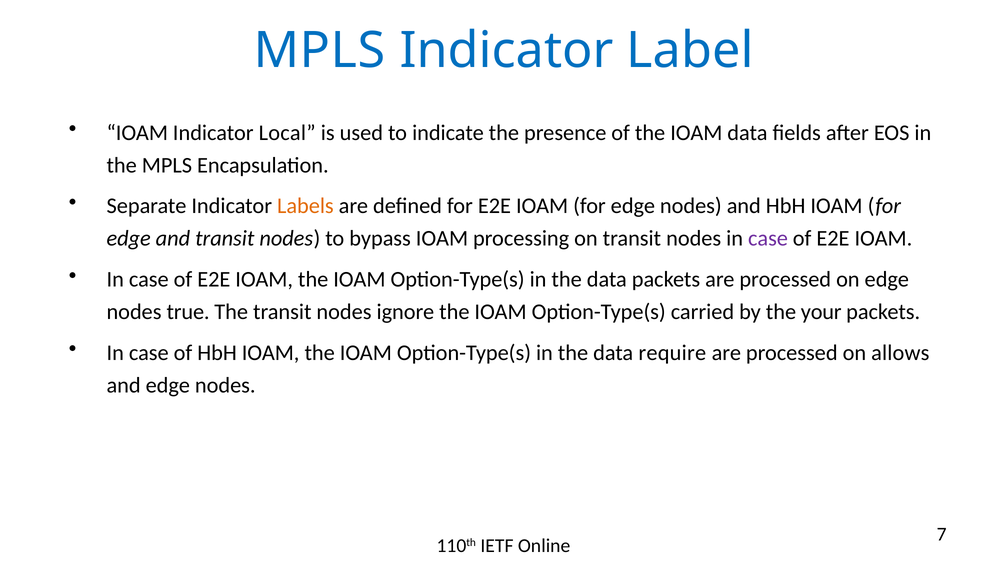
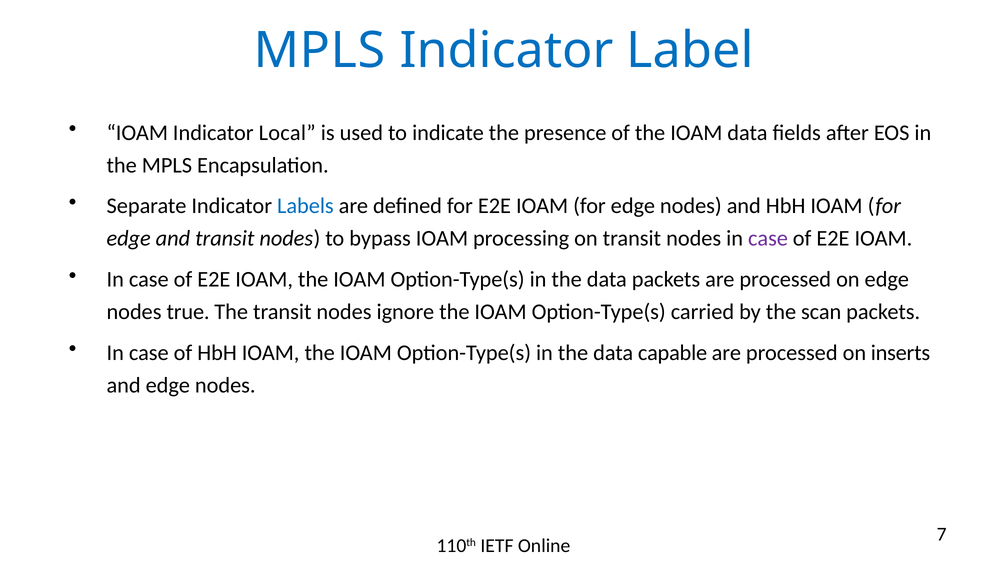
Labels colour: orange -> blue
your: your -> scan
require: require -> capable
allows: allows -> inserts
